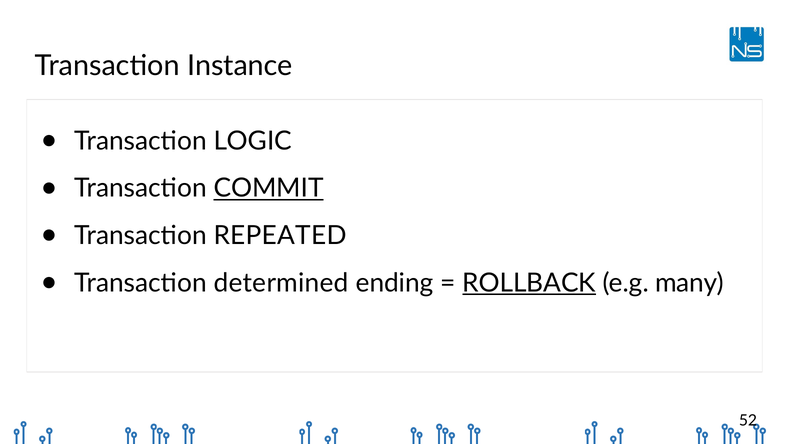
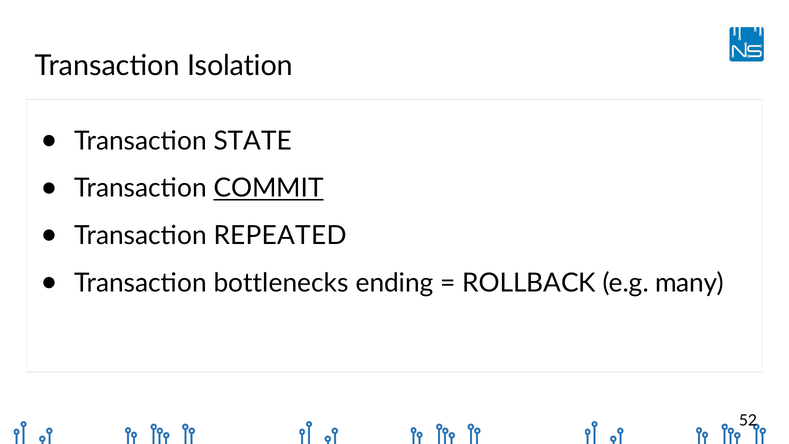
Instance: Instance -> Isolation
LOGIC: LOGIC -> STATE
determined: determined -> bottlenecks
ROLLBACK underline: present -> none
